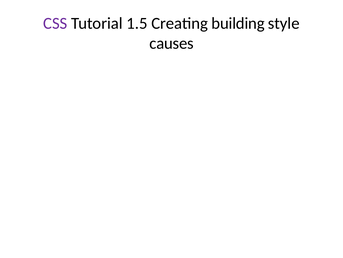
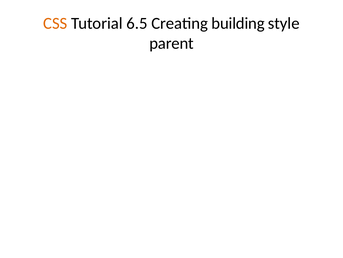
CSS colour: purple -> orange
1.5: 1.5 -> 6.5
causes: causes -> parent
